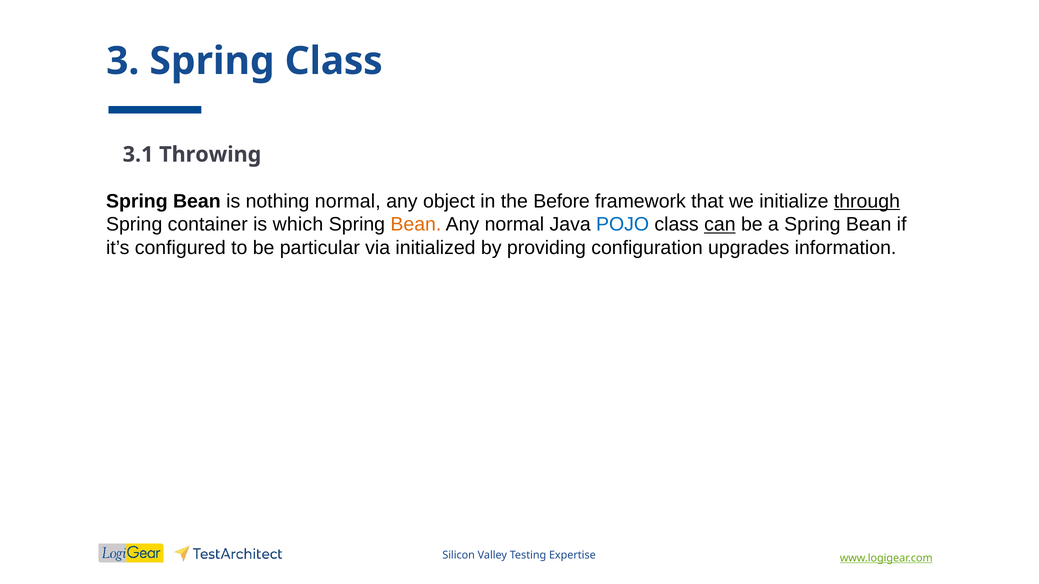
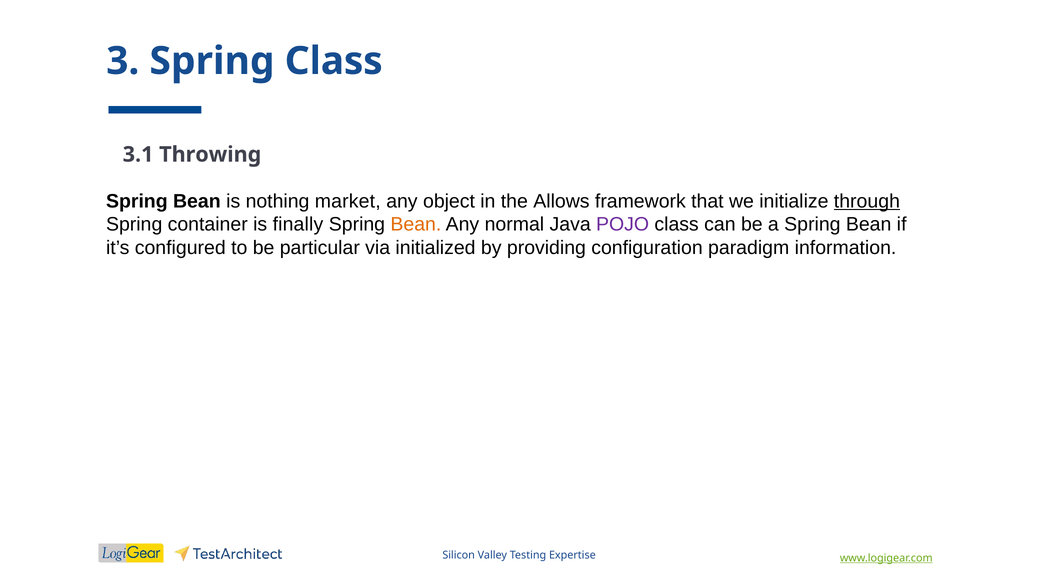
nothing normal: normal -> market
Before: Before -> Allows
which: which -> finally
POJO colour: blue -> purple
can underline: present -> none
upgrades: upgrades -> paradigm
